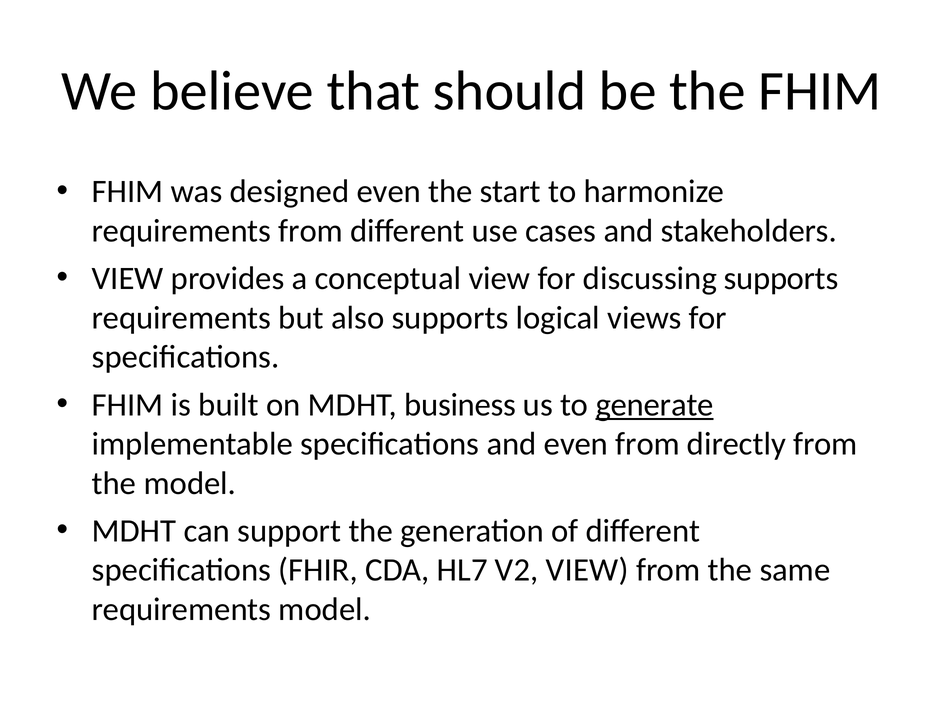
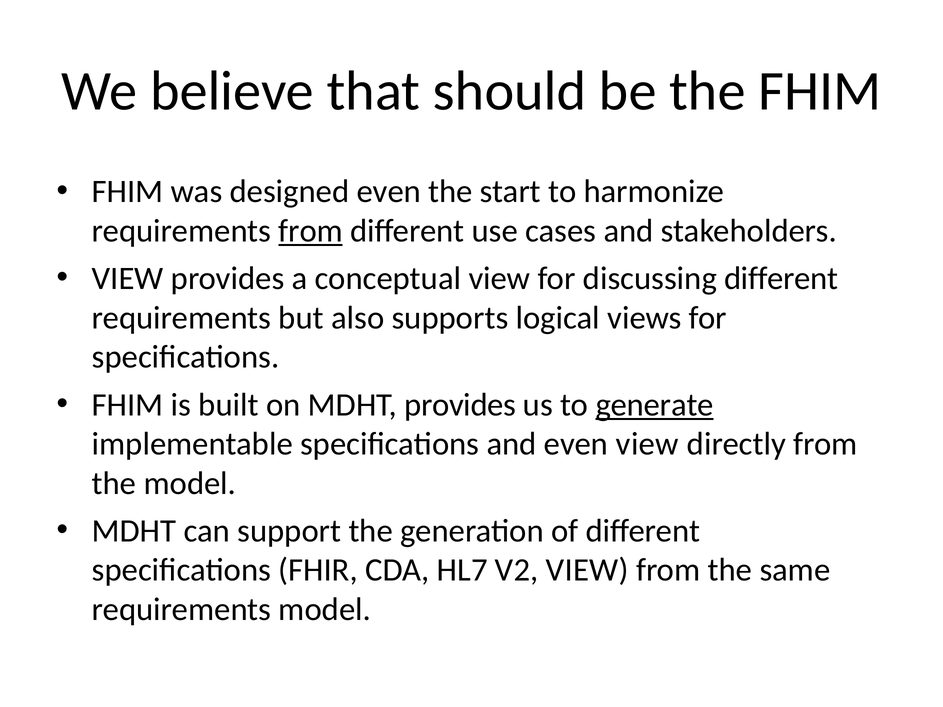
from at (311, 231) underline: none -> present
discussing supports: supports -> different
MDHT business: business -> provides
even from: from -> view
